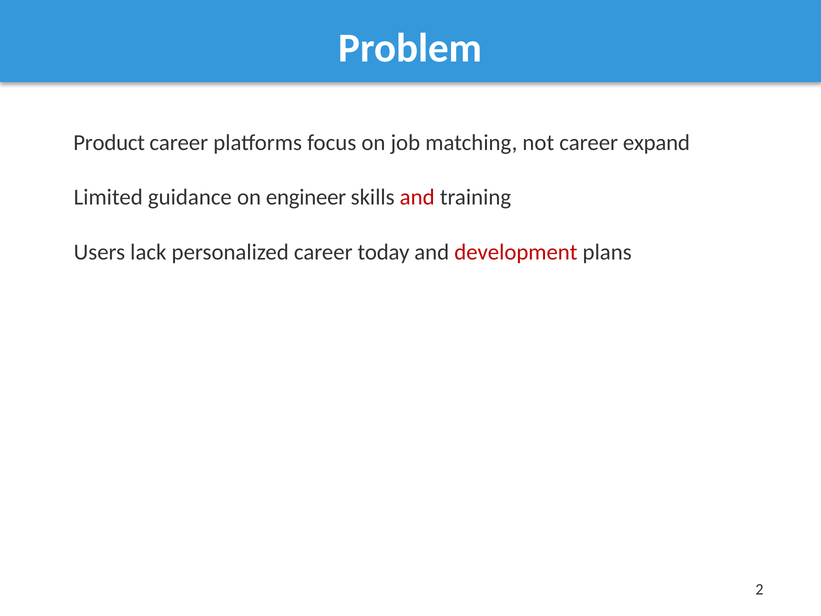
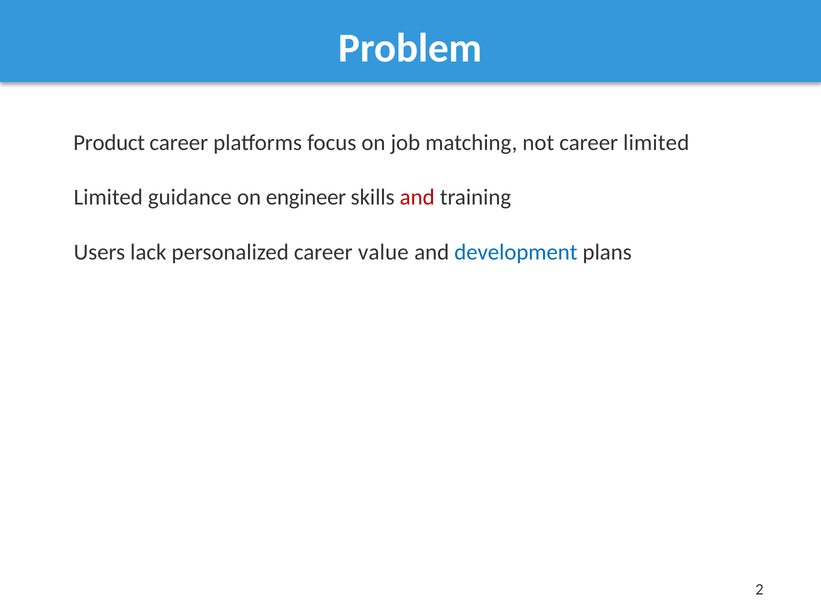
career expand: expand -> limited
today: today -> value
development colour: red -> blue
